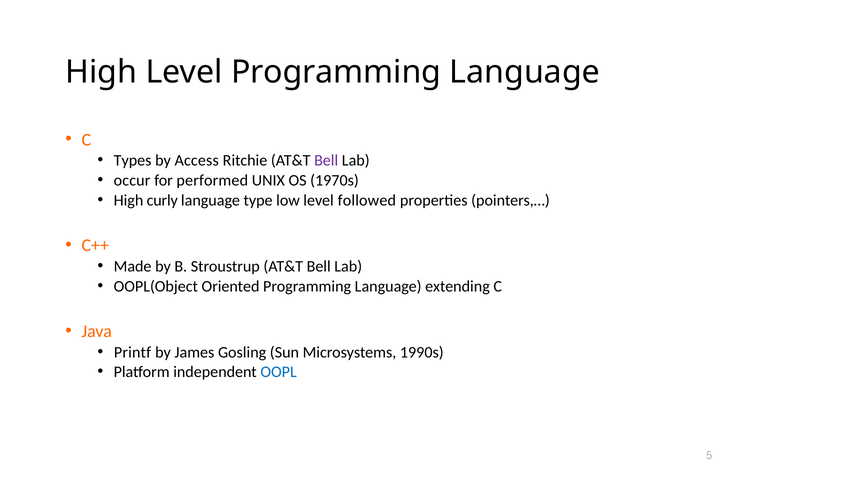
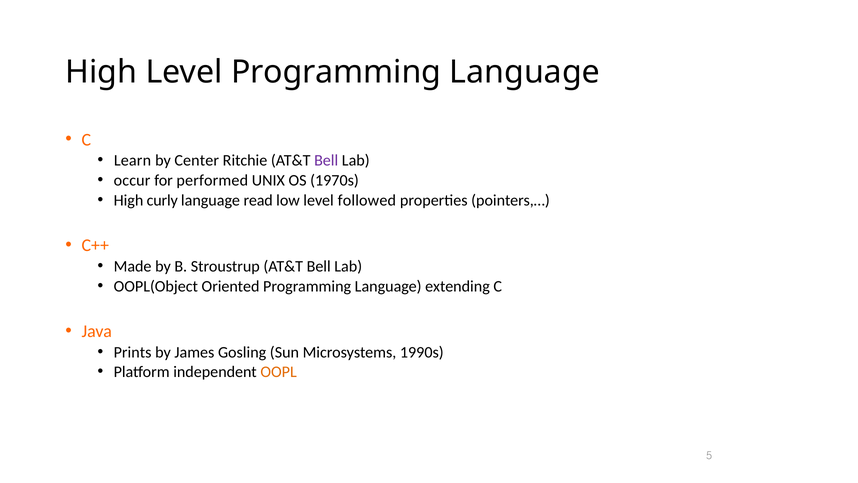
Types: Types -> Learn
Access: Access -> Center
type: type -> read
Printf: Printf -> Prints
OOPL colour: blue -> orange
